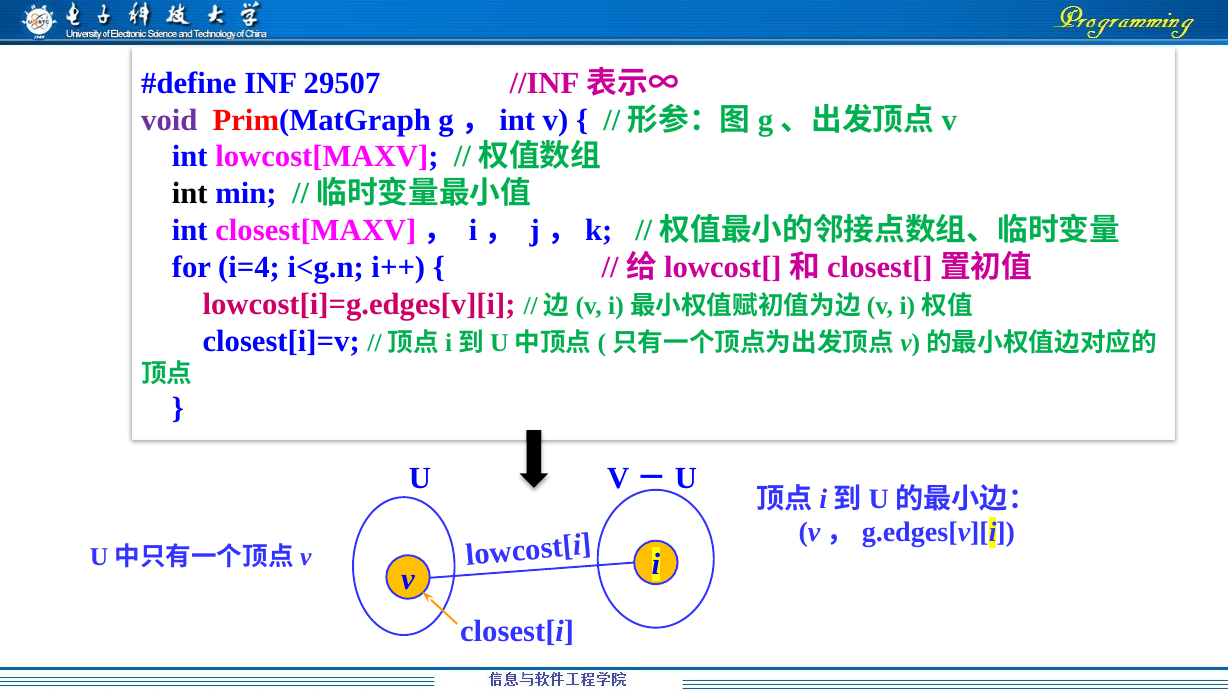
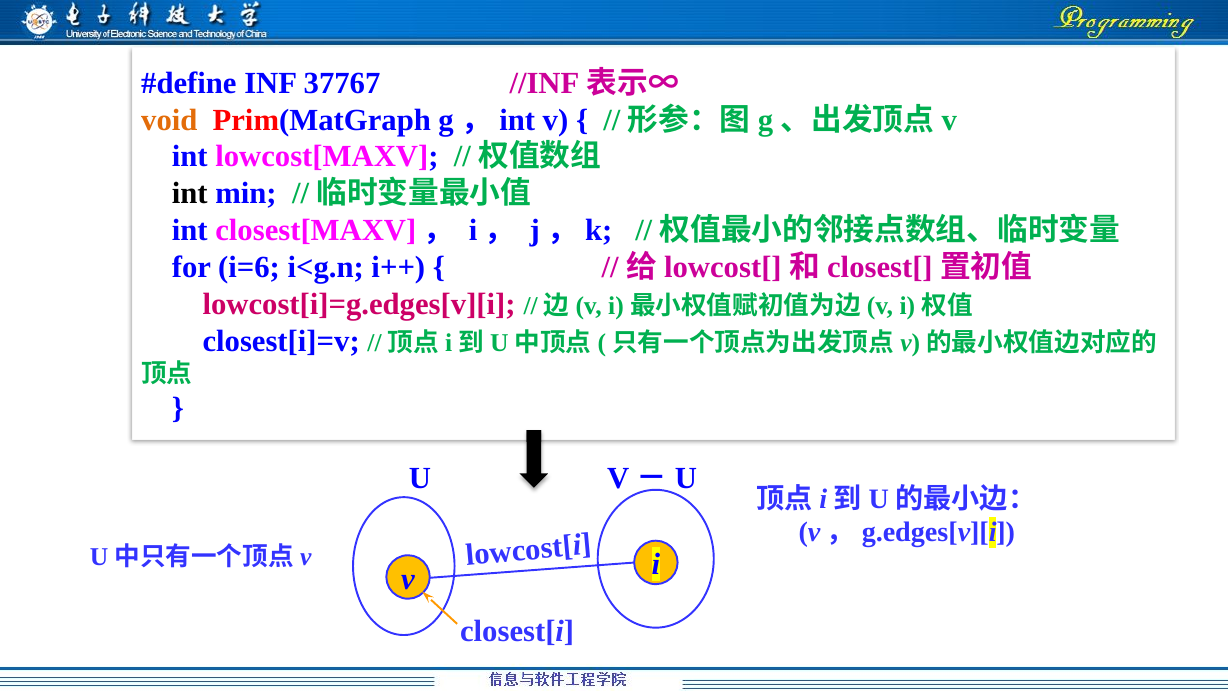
29507: 29507 -> 37767
void colour: purple -> orange
i=4: i=4 -> i=6
